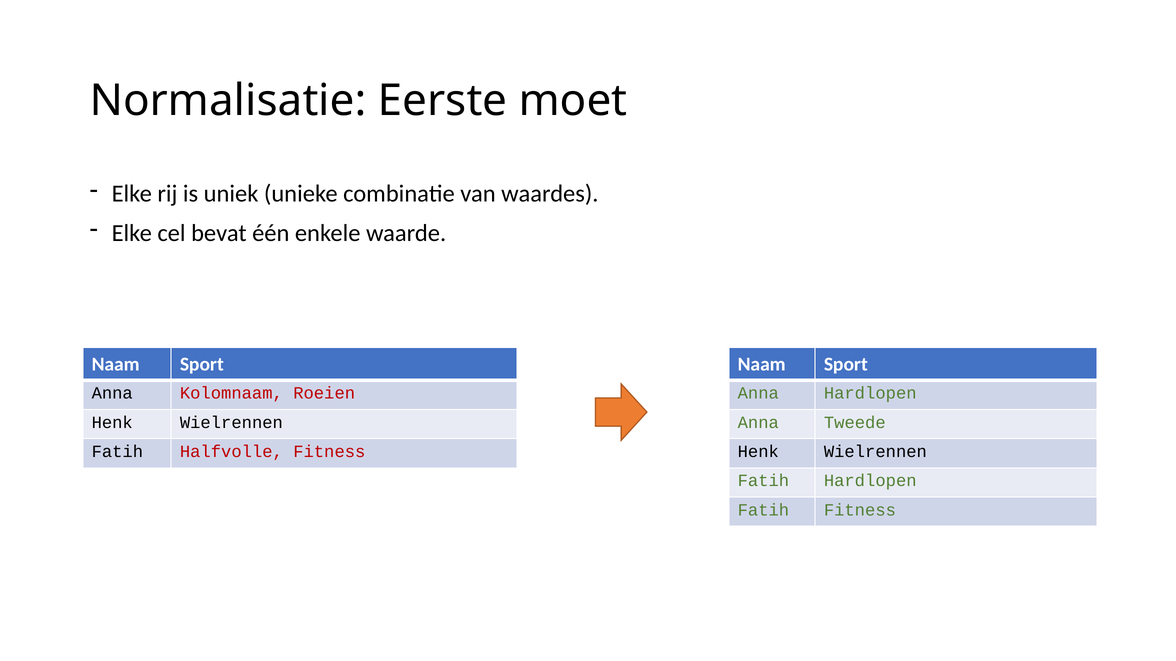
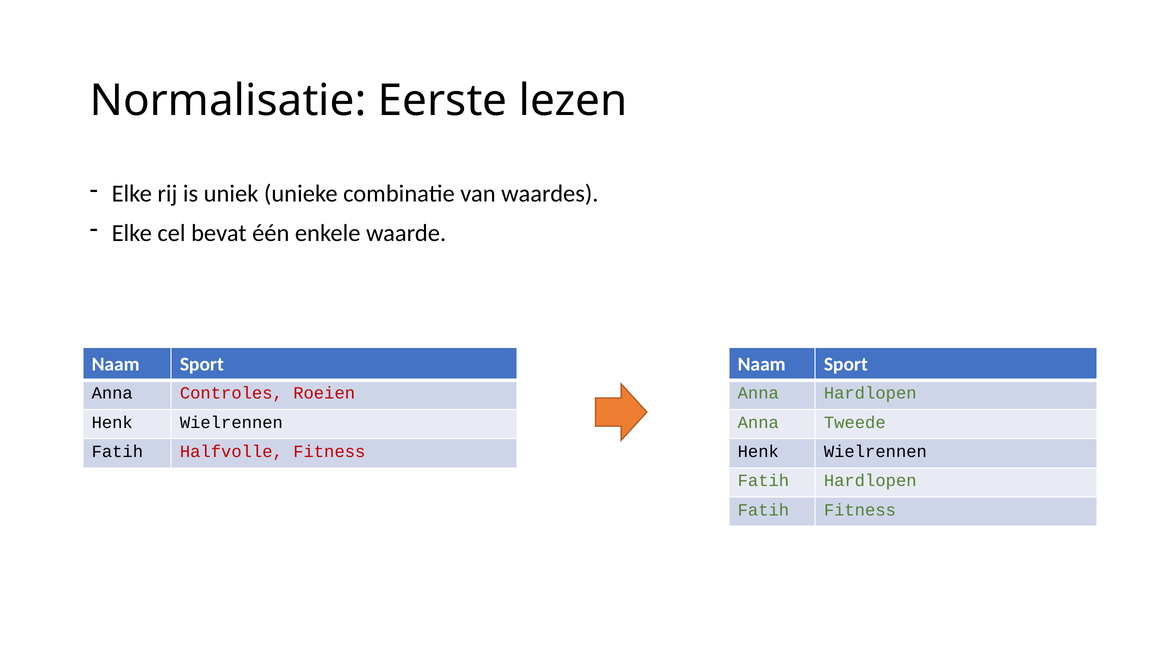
moet: moet -> lezen
Kolomnaam: Kolomnaam -> Controles
